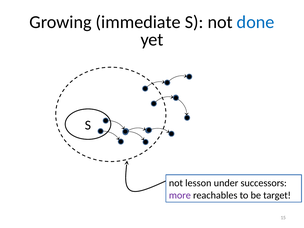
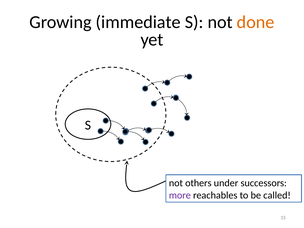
done colour: blue -> orange
lesson: lesson -> others
target: target -> called
